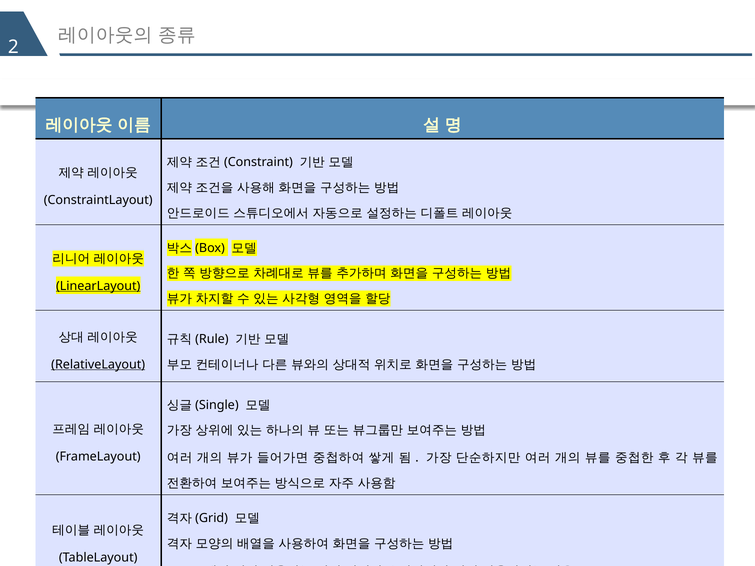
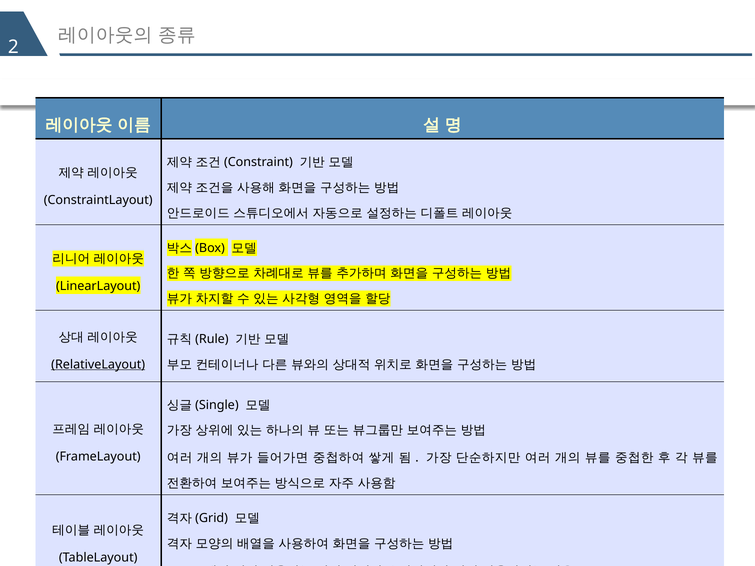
LinearLayout underline: present -> none
